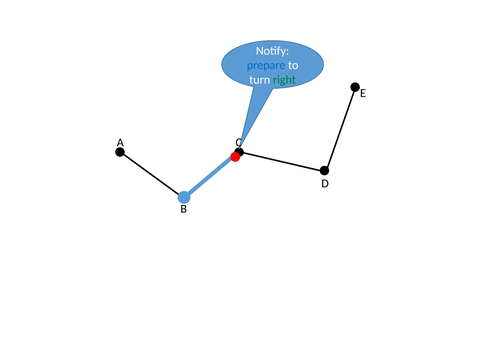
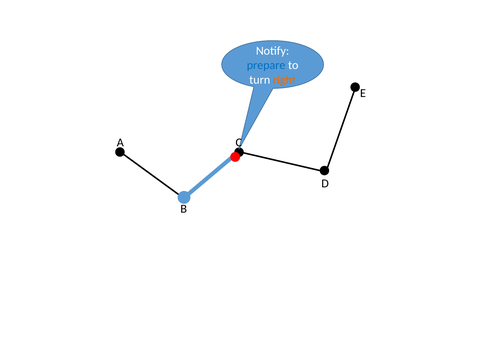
right colour: green -> orange
